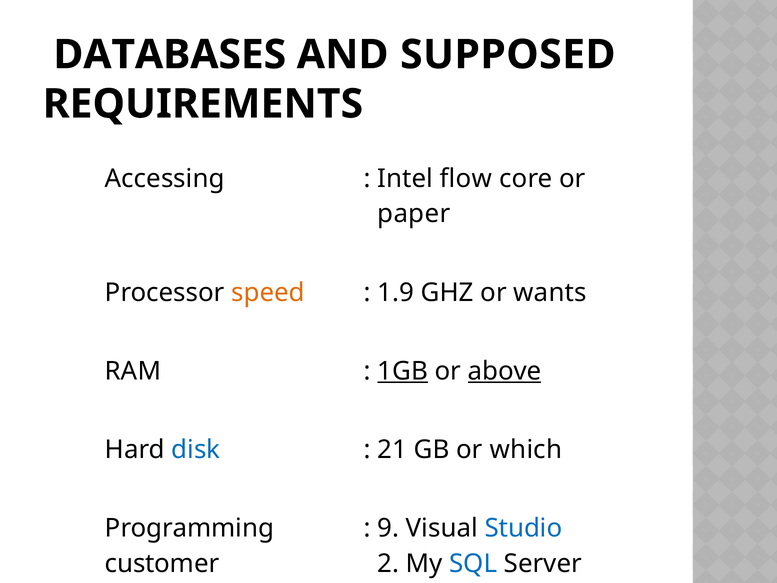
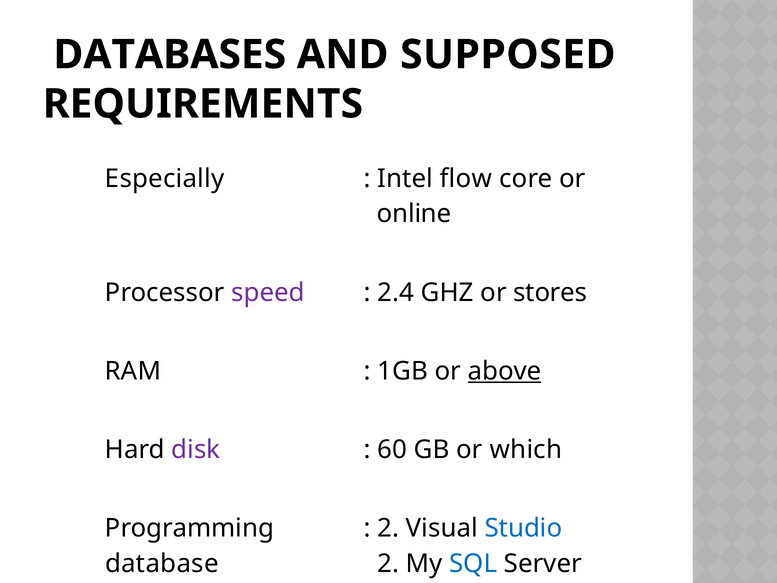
Accessing: Accessing -> Especially
paper: paper -> online
speed colour: orange -> purple
1.9: 1.9 -> 2.4
wants: wants -> stores
1GB underline: present -> none
disk colour: blue -> purple
21: 21 -> 60
9 at (388, 528): 9 -> 2
customer: customer -> database
